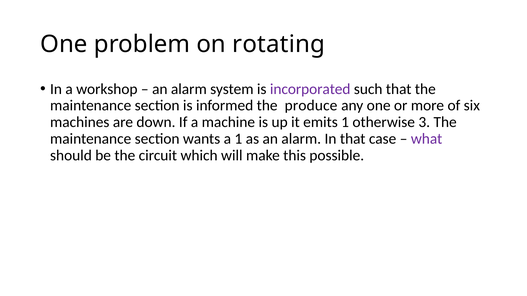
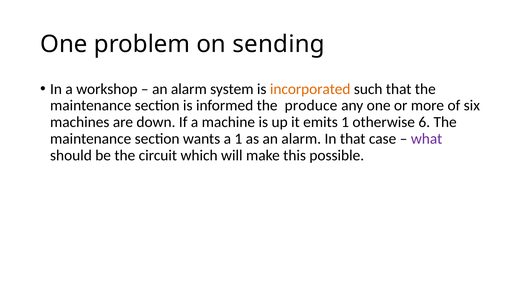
rotating: rotating -> sending
incorporated colour: purple -> orange
3: 3 -> 6
